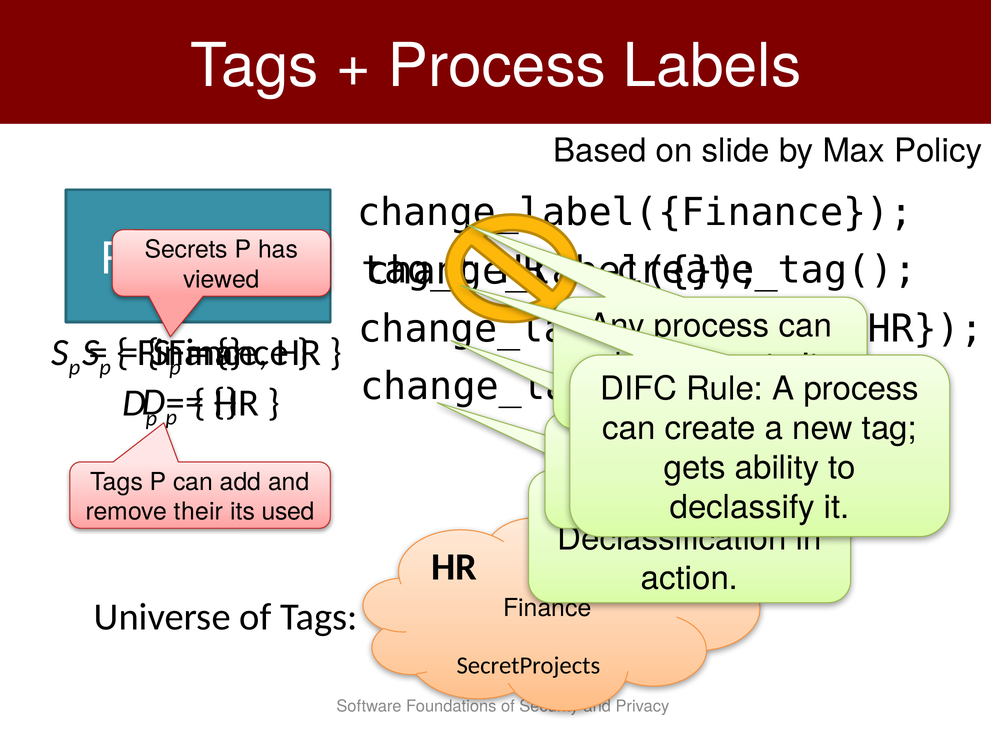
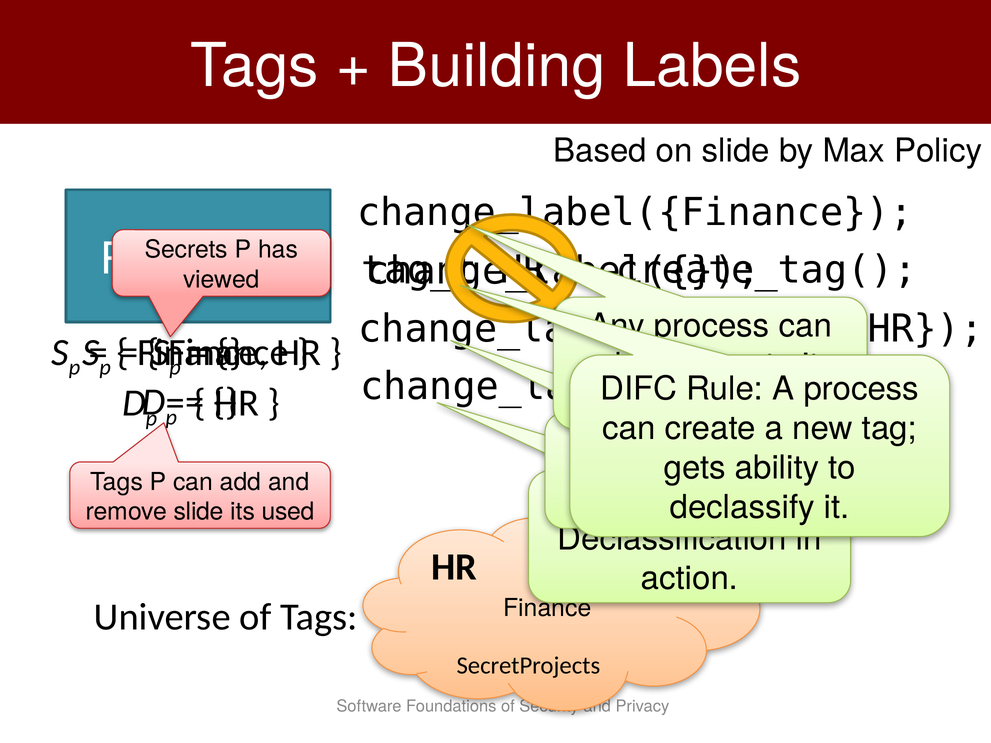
Process at (497, 66): Process -> Building
remove their: their -> slide
